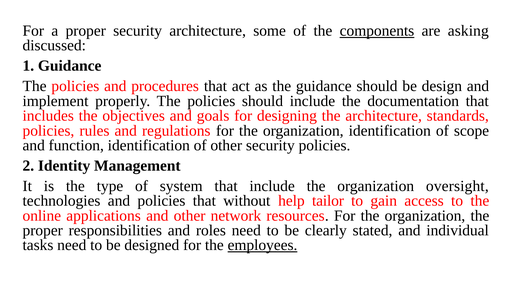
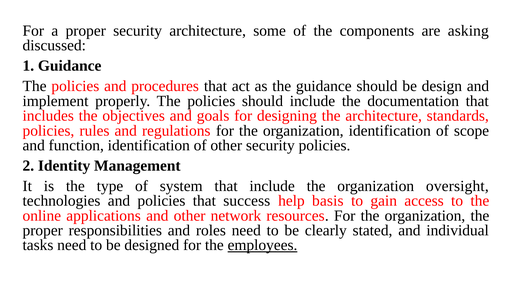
components underline: present -> none
without: without -> success
tailor: tailor -> basis
